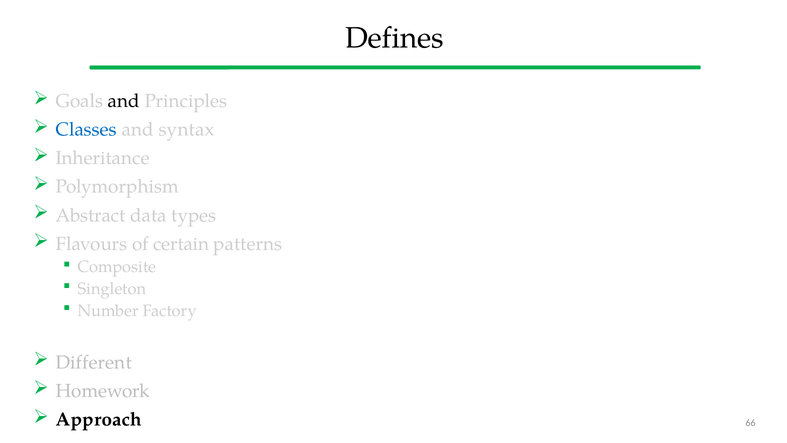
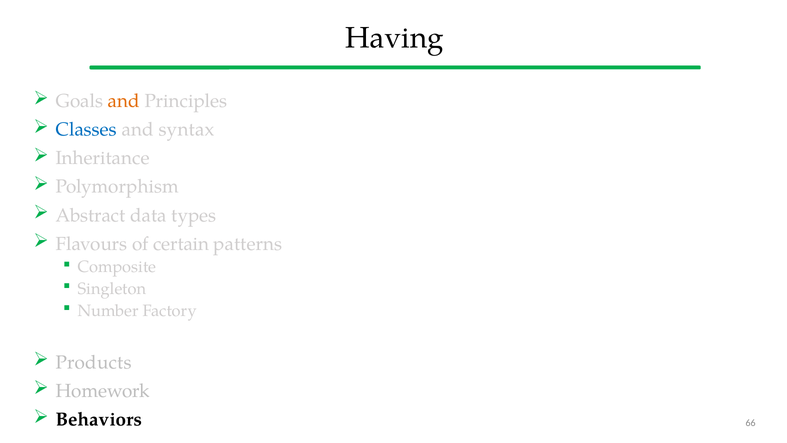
Defines: Defines -> Having
and at (124, 101) colour: black -> orange
Different: Different -> Products
Approach: Approach -> Behaviors
